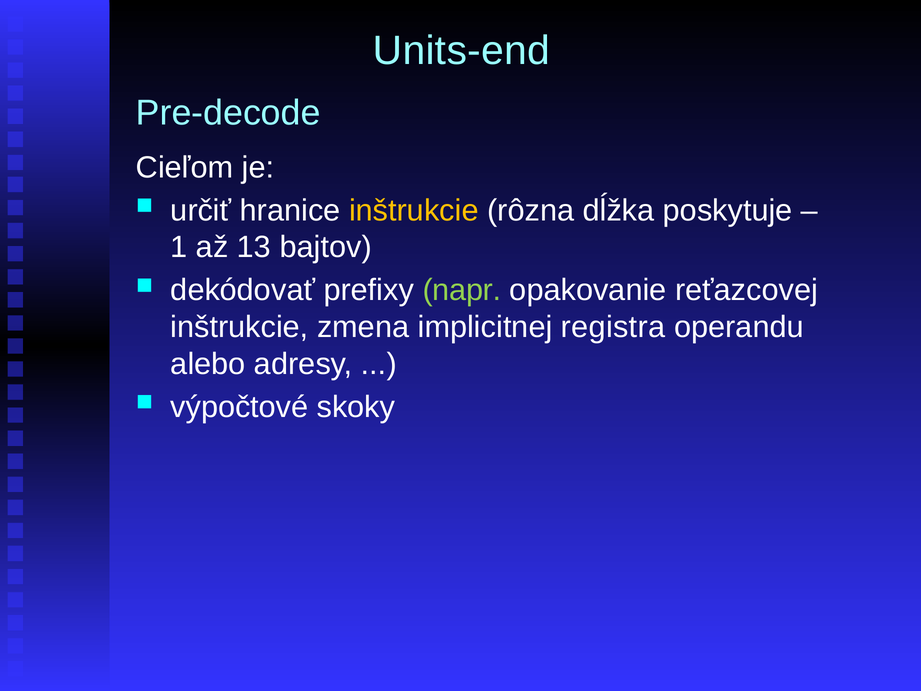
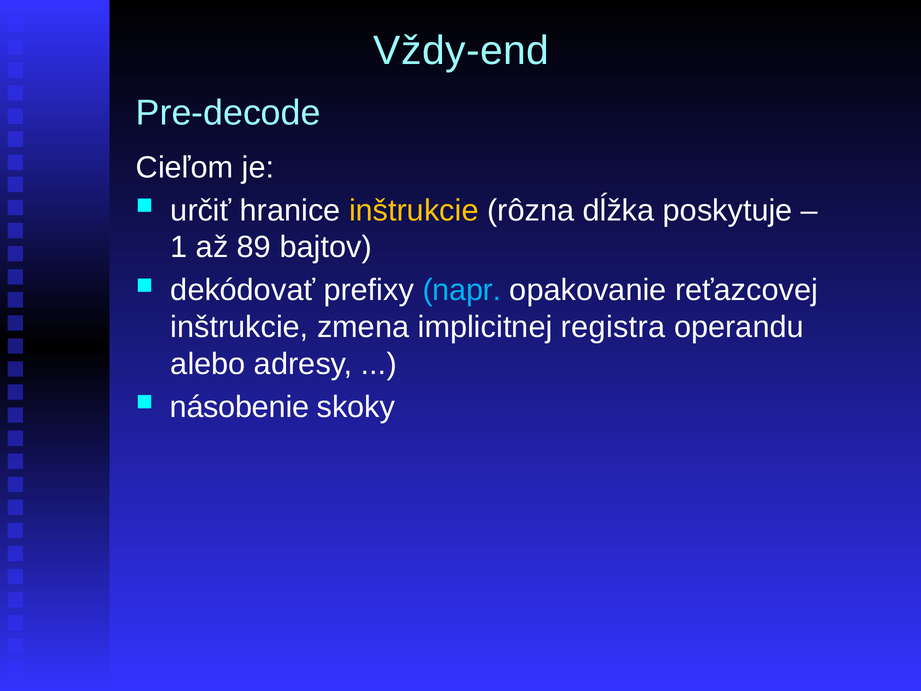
Units-end: Units-end -> Vždy-end
13: 13 -> 89
napr colour: light green -> light blue
výpočtové: výpočtové -> násobenie
